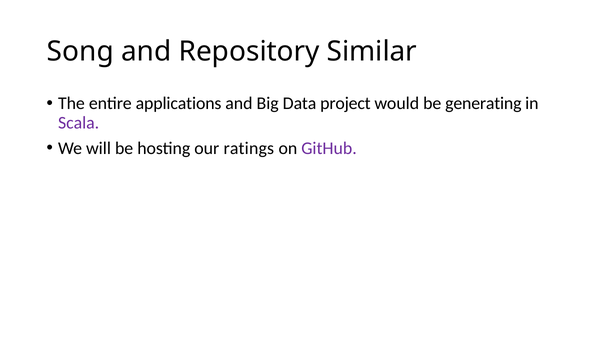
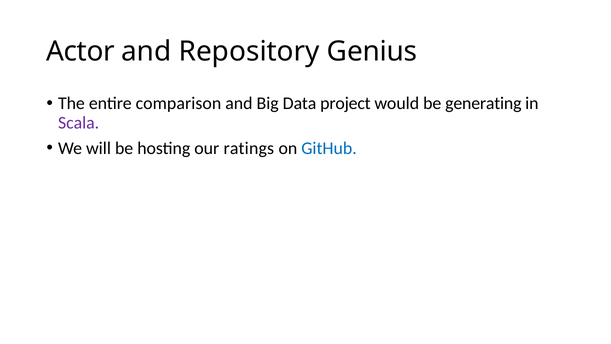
Song: Song -> Actor
Similar: Similar -> Genius
applications: applications -> comparison
GitHub colour: purple -> blue
